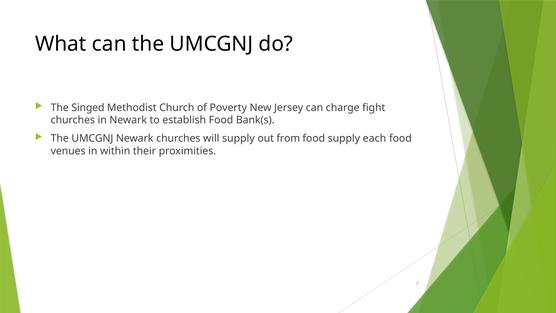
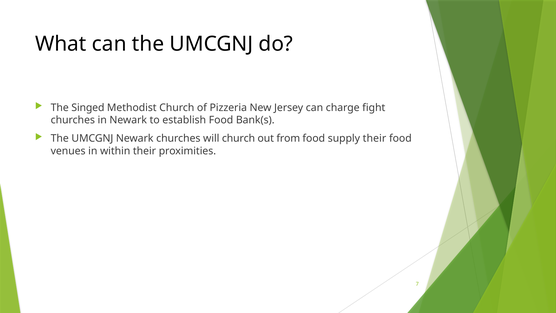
Poverty: Poverty -> Pizzeria
will supply: supply -> church
supply each: each -> their
